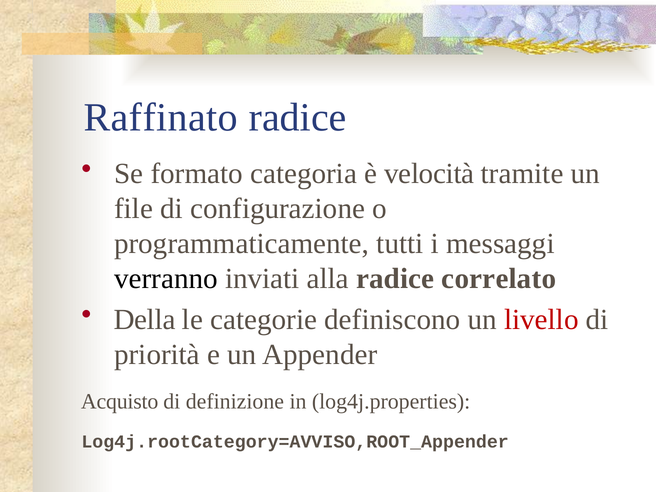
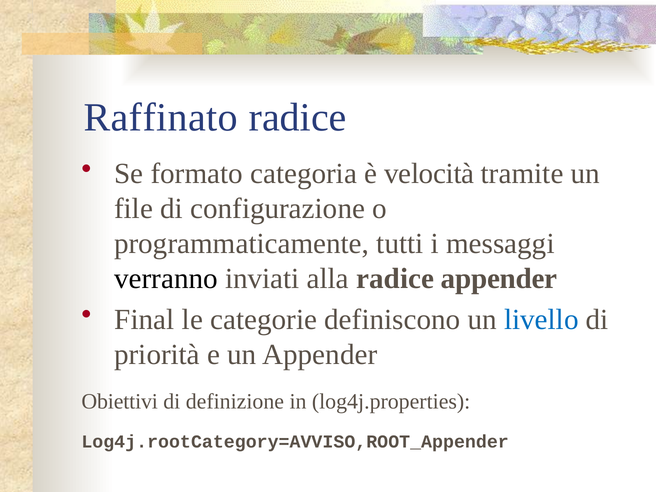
radice correlato: correlato -> appender
Della: Della -> Final
livello colour: red -> blue
Acquisto: Acquisto -> Obiettivi
